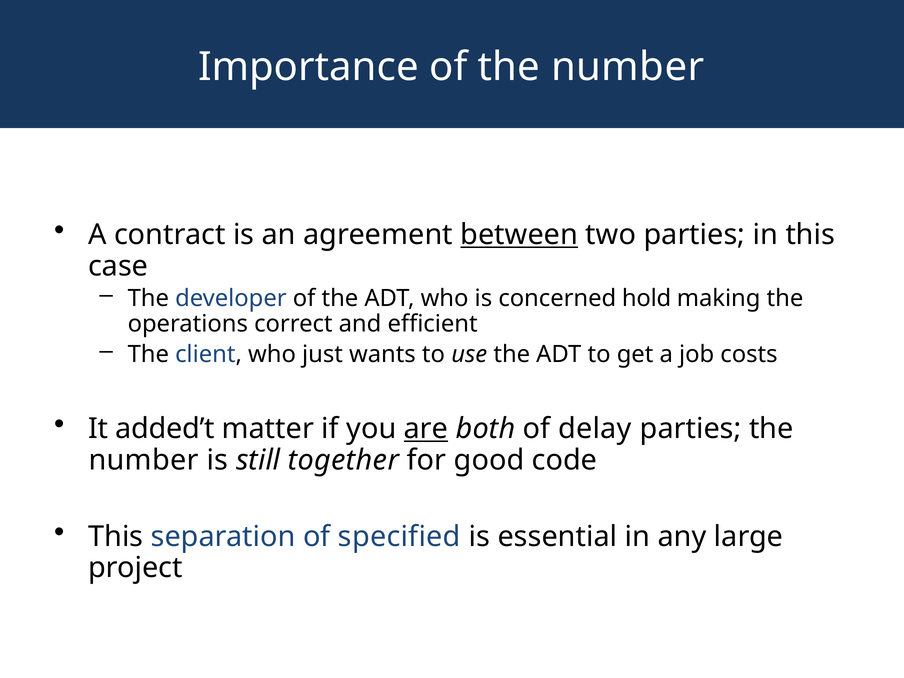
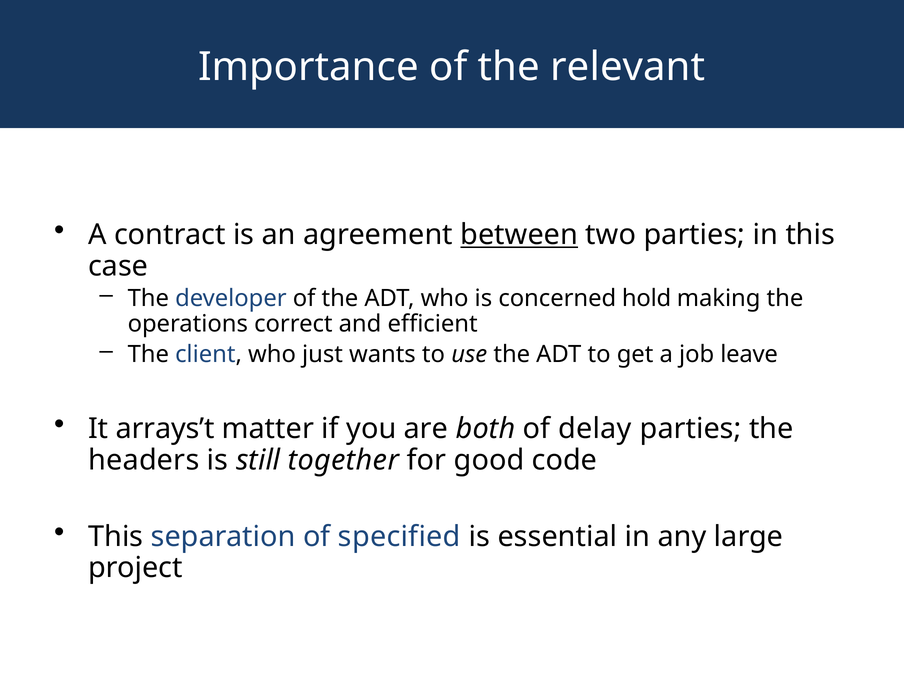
of the number: number -> relevant
costs: costs -> leave
added’t: added’t -> arrays’t
are underline: present -> none
number at (144, 460): number -> headers
